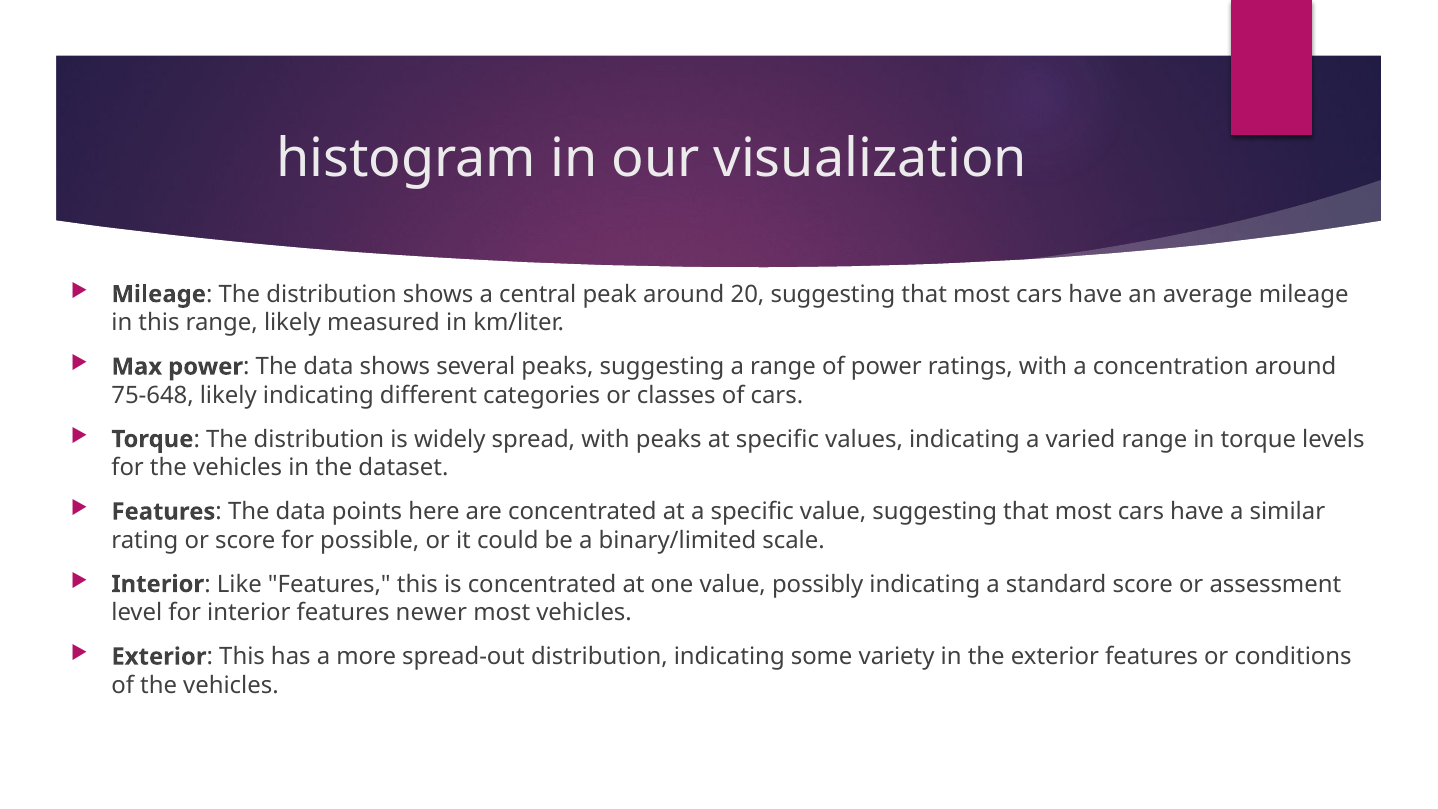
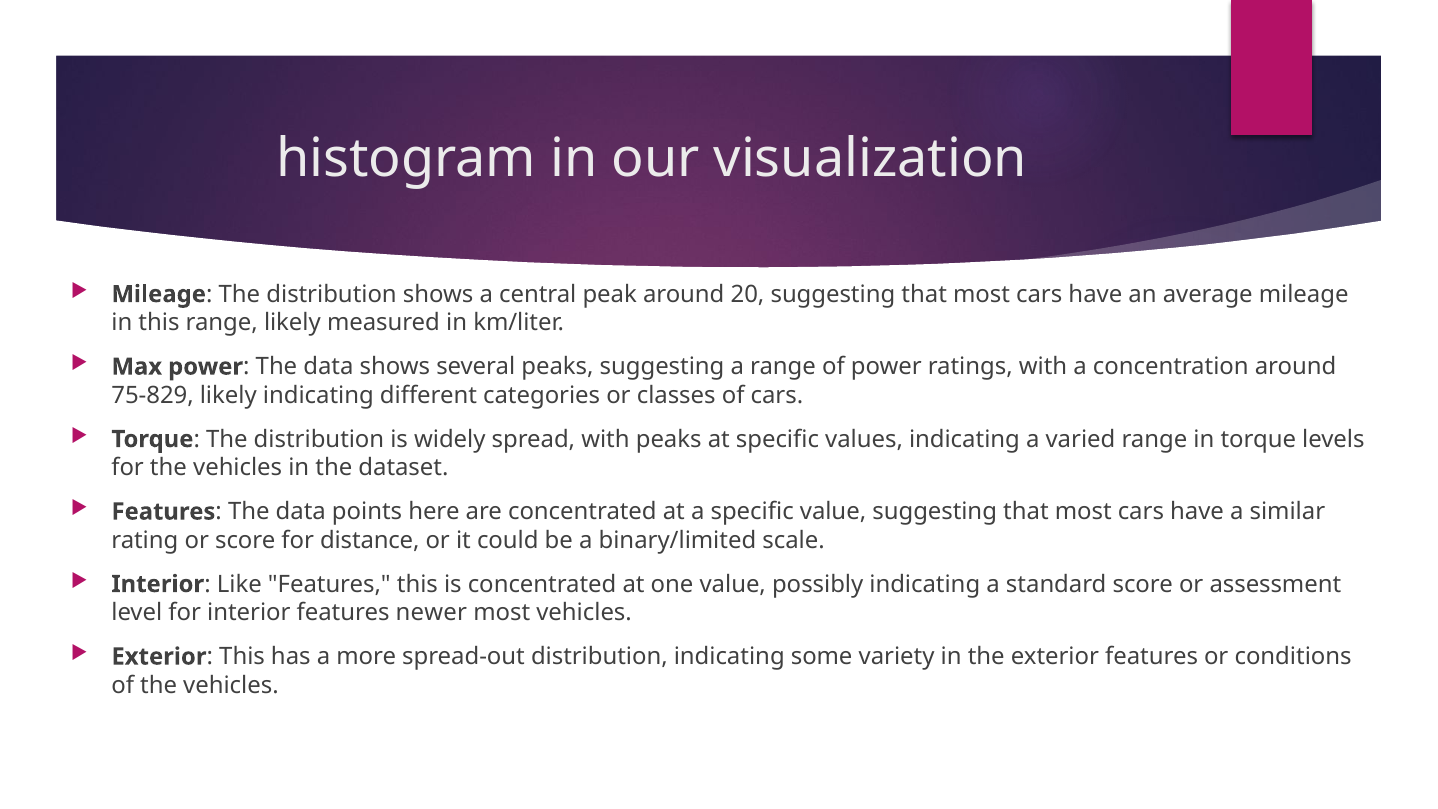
75-648: 75-648 -> 75-829
possible: possible -> distance
